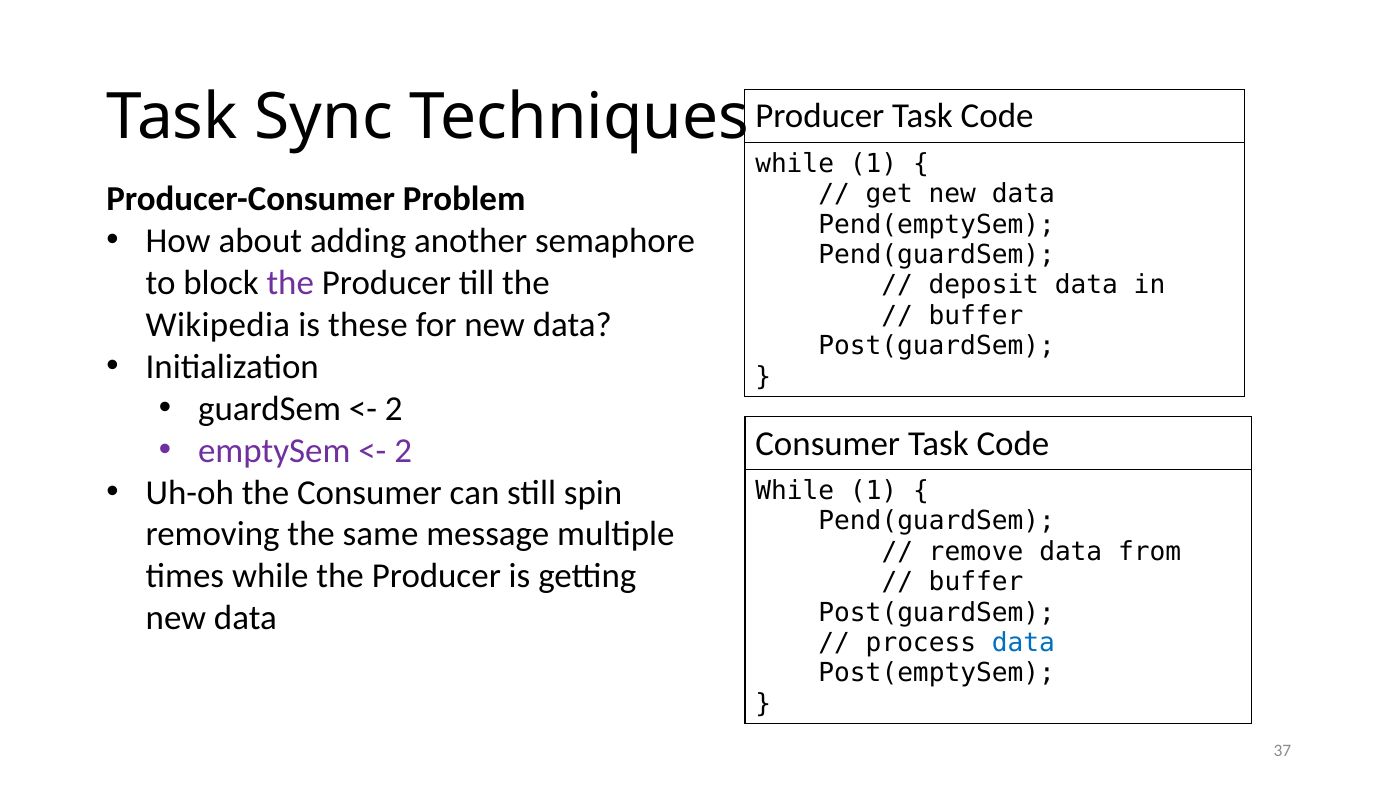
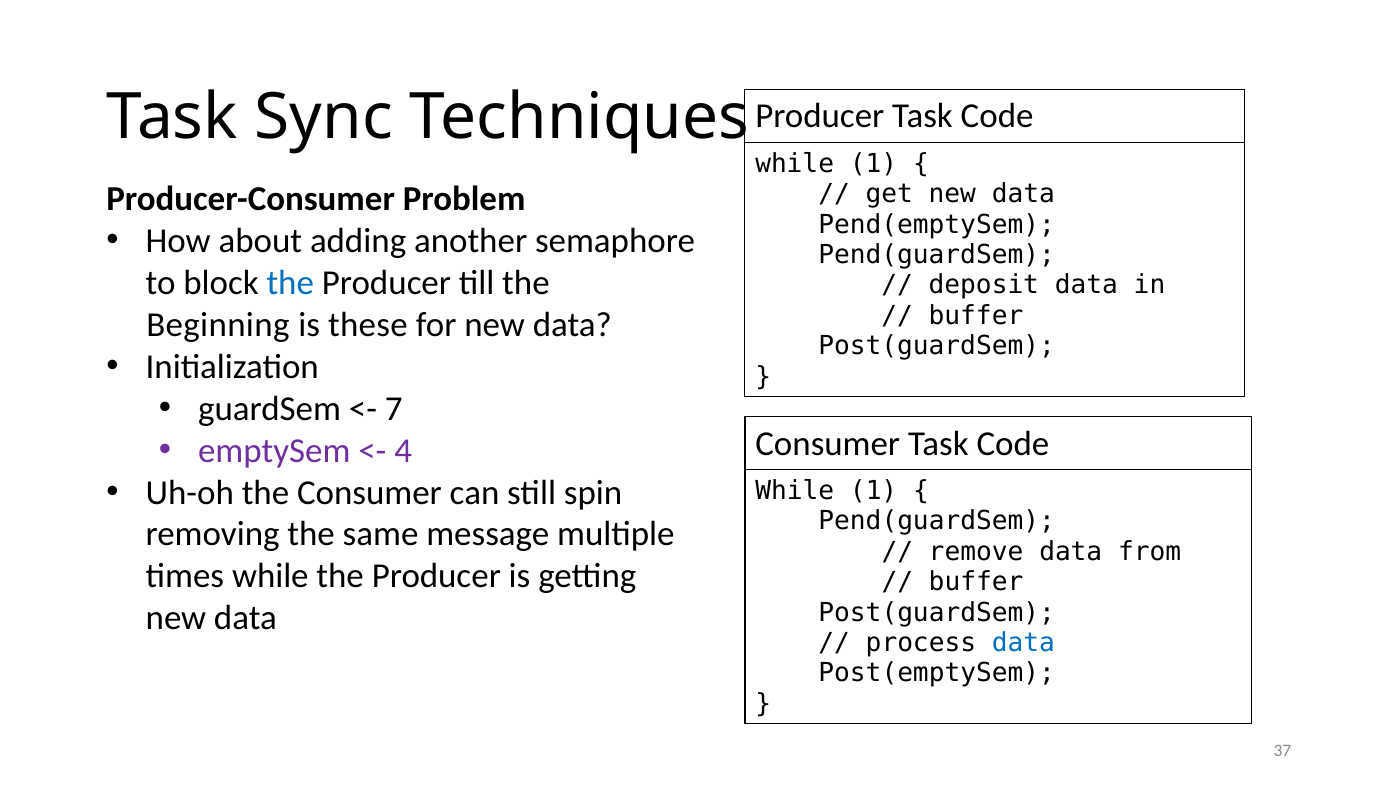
the at (290, 283) colour: purple -> blue
Wikipedia: Wikipedia -> Beginning
2 at (394, 409): 2 -> 7
2 at (403, 451): 2 -> 4
